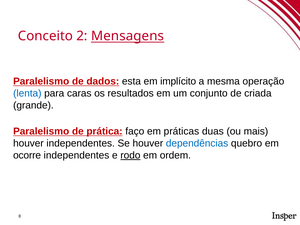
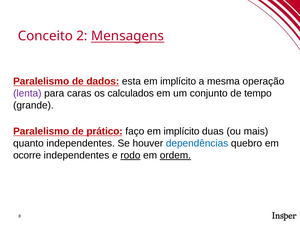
lenta colour: blue -> purple
resultados: resultados -> calculados
criada: criada -> tempo
prática: prática -> prático
faço em práticas: práticas -> implícito
houver at (28, 143): houver -> quanto
ordem underline: none -> present
